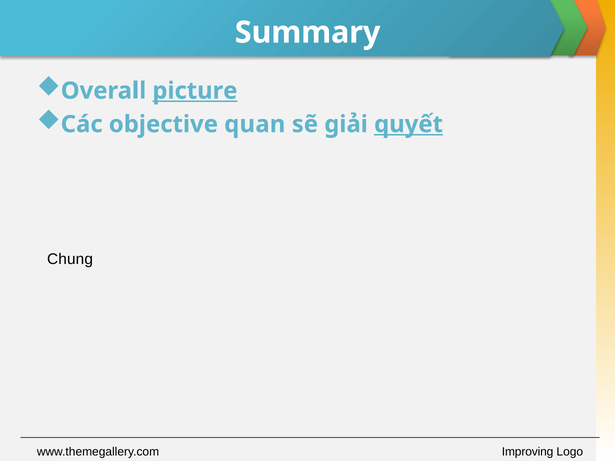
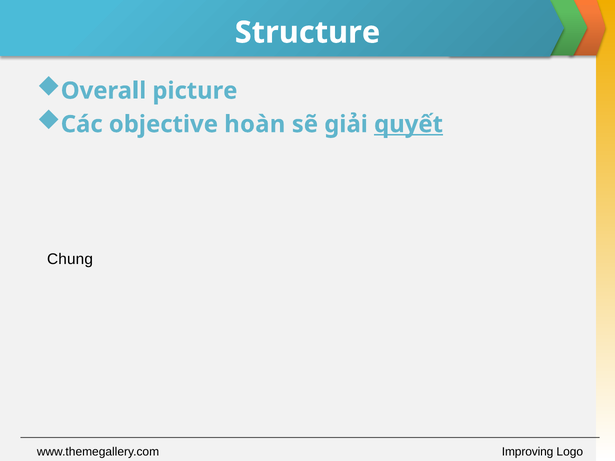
Summary: Summary -> Structure
picture underline: present -> none
quan: quan -> hoàn
